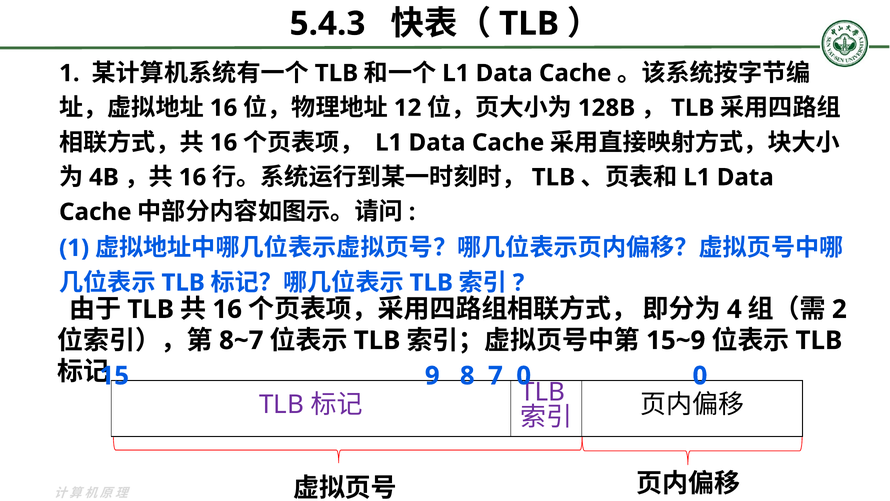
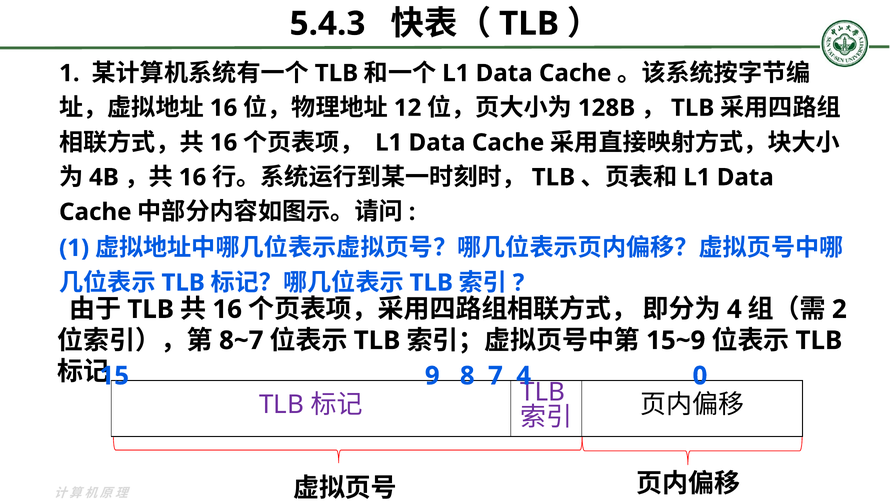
7 0: 0 -> 4
